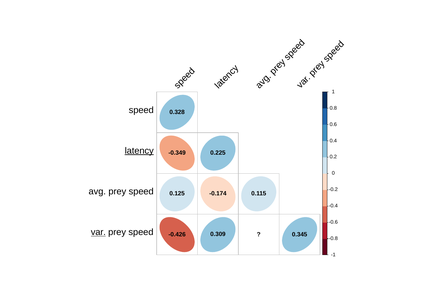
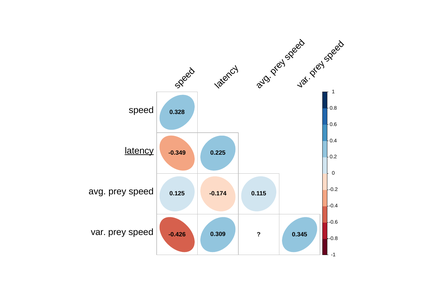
var underline: present -> none
